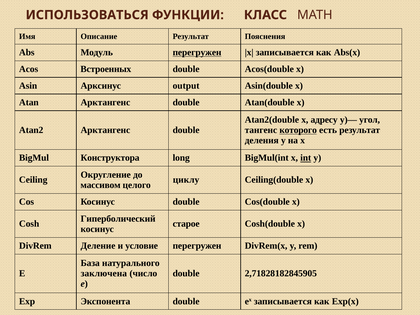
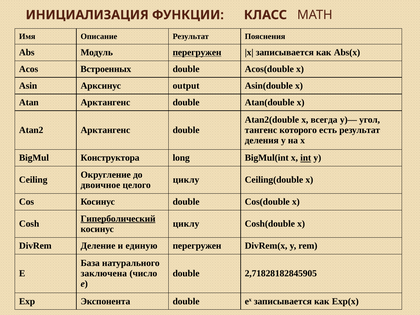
ИСПОЛЬЗОВАТЬСЯ: ИСПОЛЬЗОВАТЬСЯ -> ИНИЦИАЛИЗАЦИЯ
адресу: адресу -> всегда
которого underline: present -> none
массивом: массивом -> двоичное
Гиперболический underline: none -> present
старое at (186, 224): старое -> циклу
условие: условие -> единую
